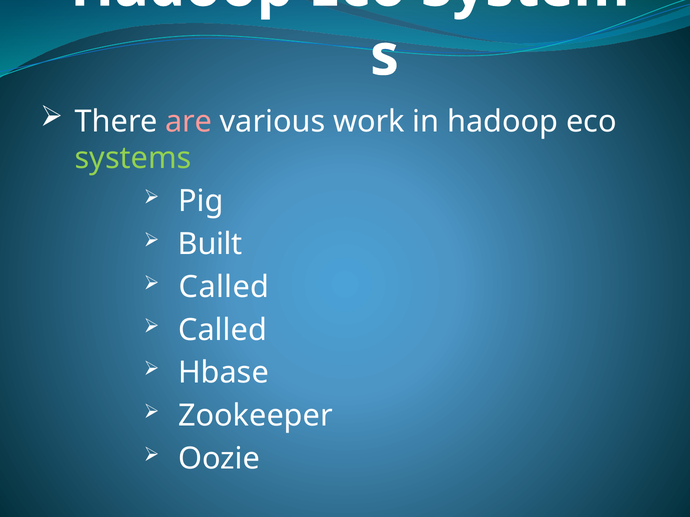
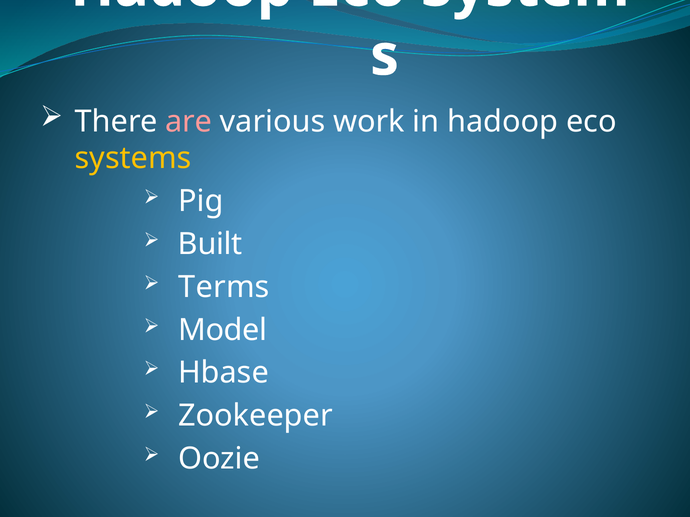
systems colour: light green -> yellow
Called at (224, 287): Called -> Terms
Called at (223, 330): Called -> Model
